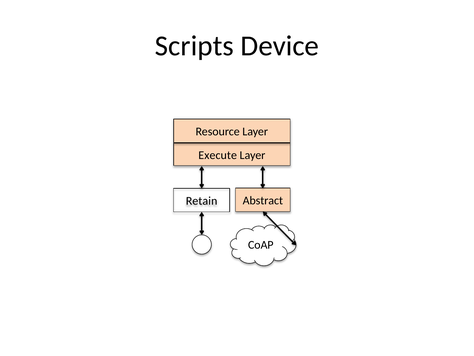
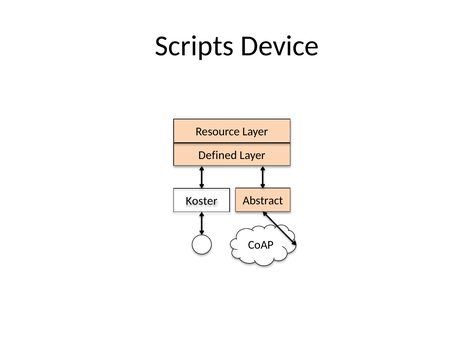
Execute: Execute -> Defined
Retain: Retain -> Koster
